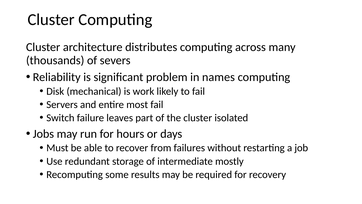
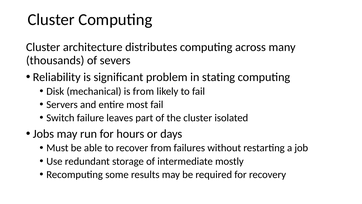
names: names -> stating
is work: work -> from
